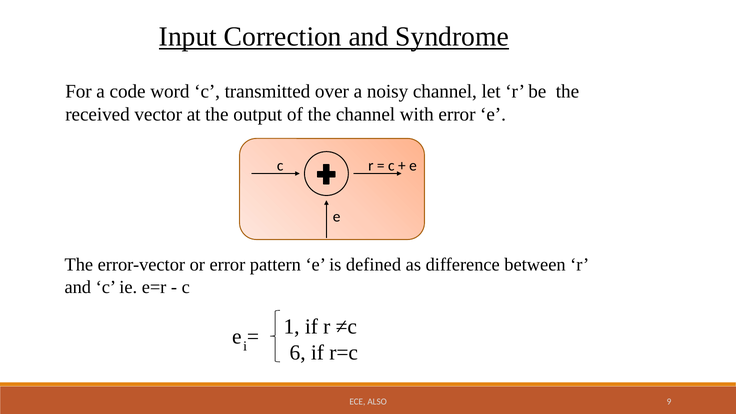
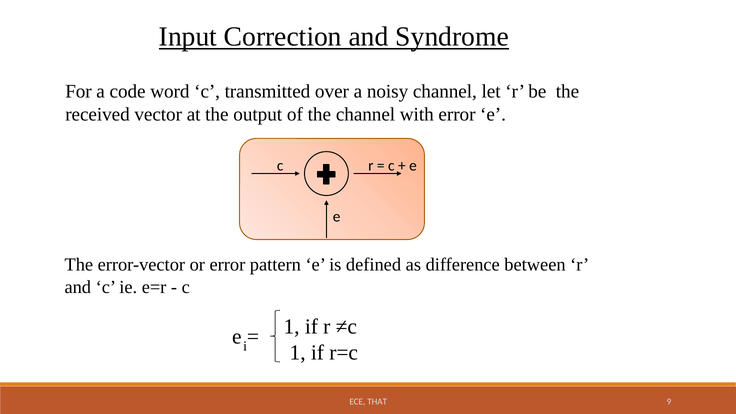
6 at (298, 353): 6 -> 1
ALSO: ALSO -> THAT
